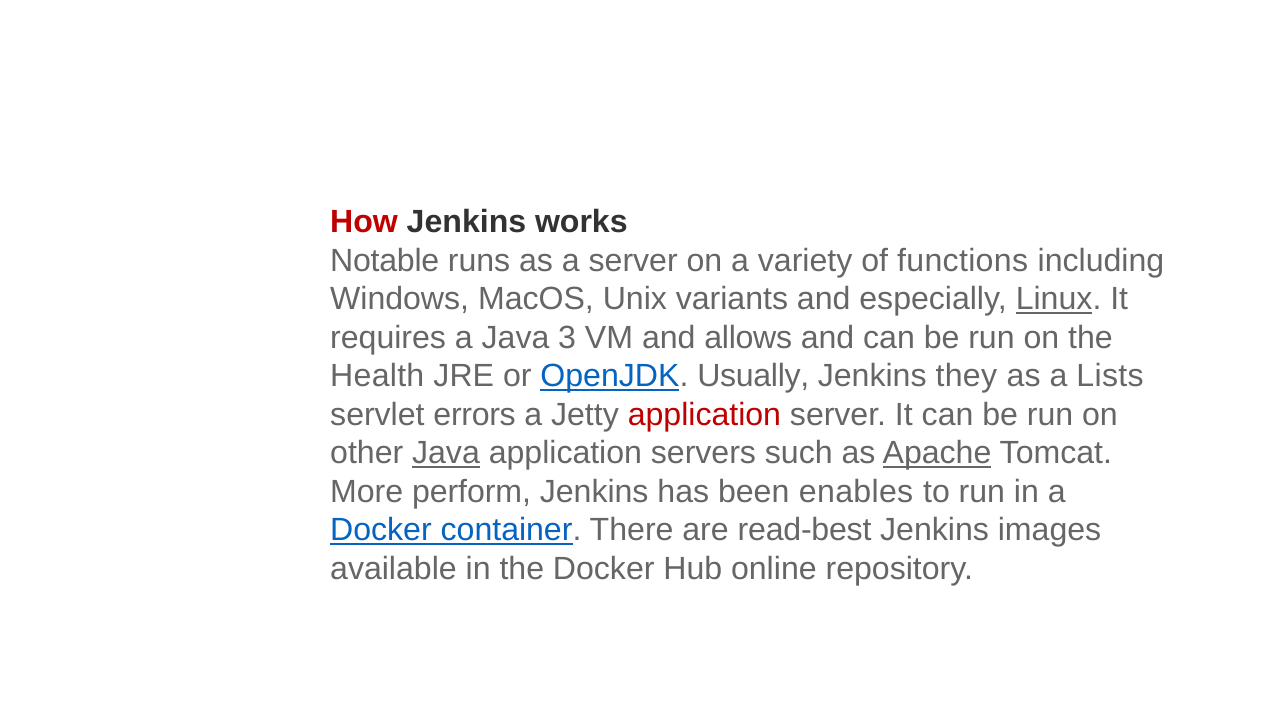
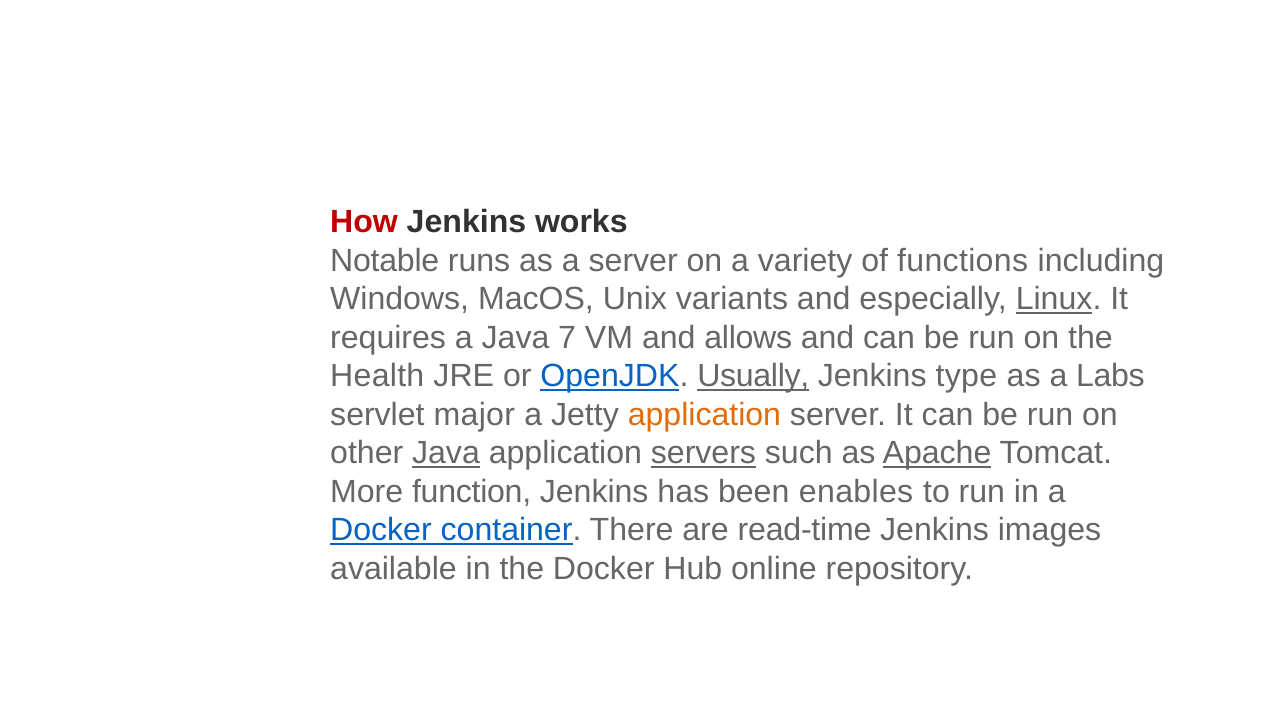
3: 3 -> 7
Usually underline: none -> present
they: they -> type
Lists: Lists -> Labs
errors: errors -> major
application at (704, 414) colour: red -> orange
servers underline: none -> present
perform: perform -> function
read-best: read-best -> read-time
